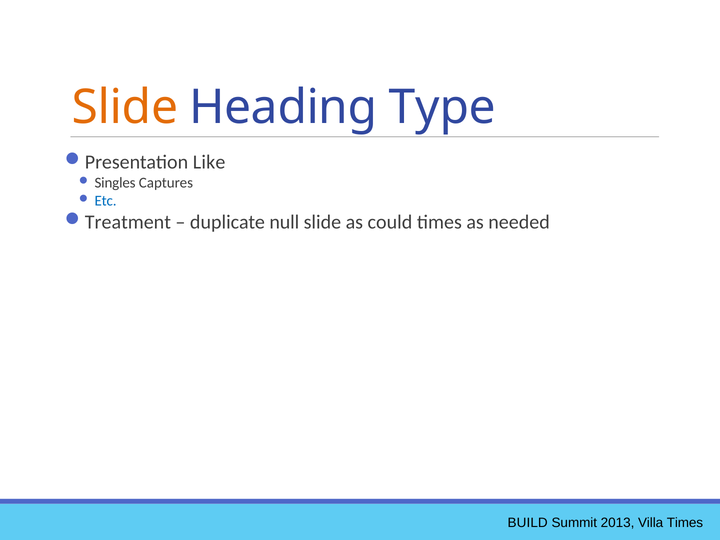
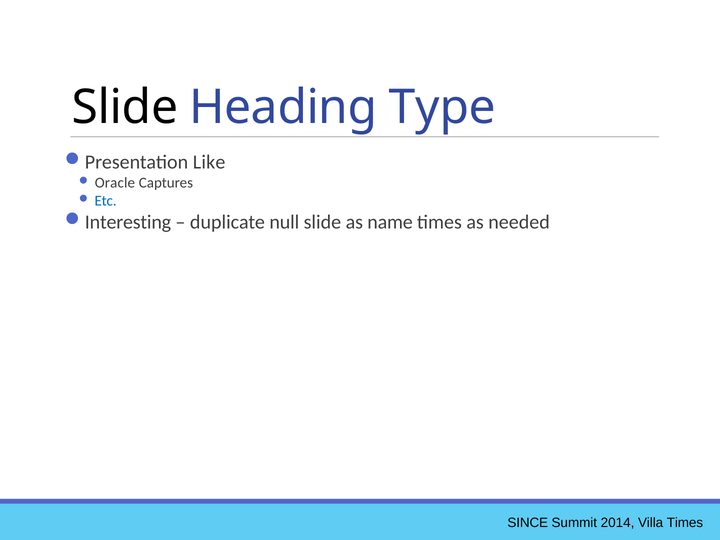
Slide at (125, 108) colour: orange -> black
Singles: Singles -> Oracle
Treatment: Treatment -> Interesting
could: could -> name
BUILD: BUILD -> SINCE
2013: 2013 -> 2014
